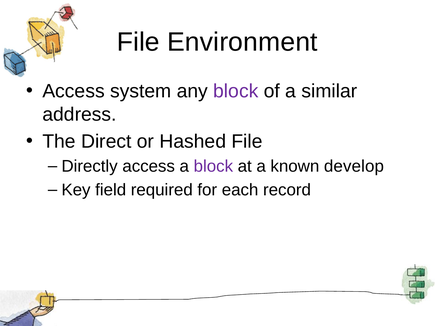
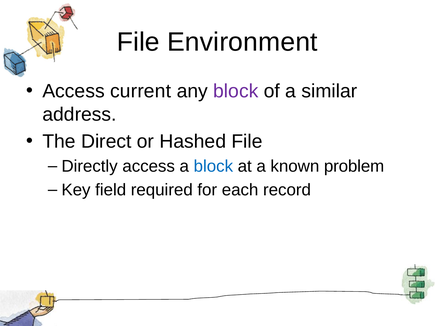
system: system -> current
block at (213, 167) colour: purple -> blue
develop: develop -> problem
